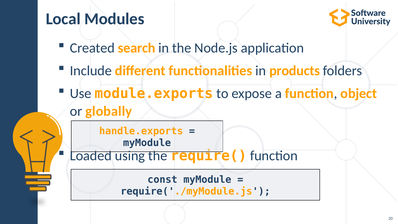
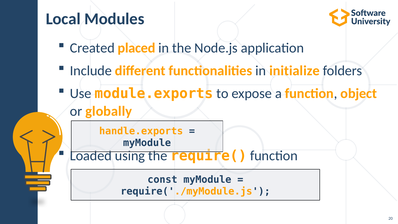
search: search -> placed
products: products -> initialize
